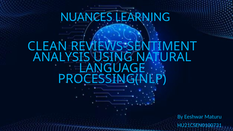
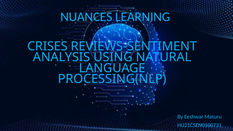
CLEAN: CLEAN -> CRISES
